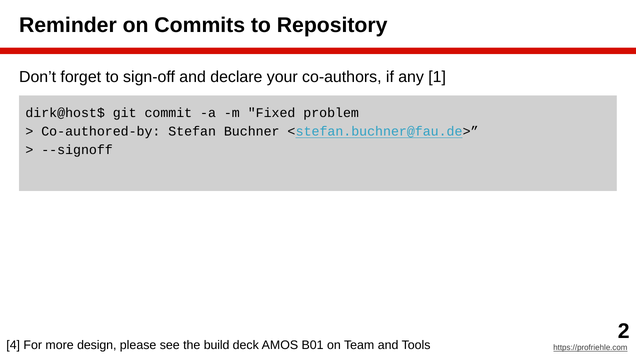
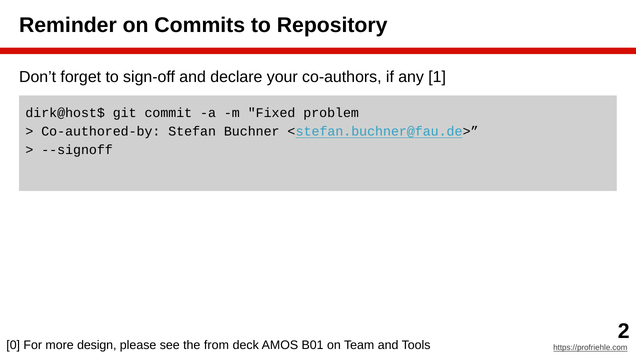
4: 4 -> 0
build: build -> from
